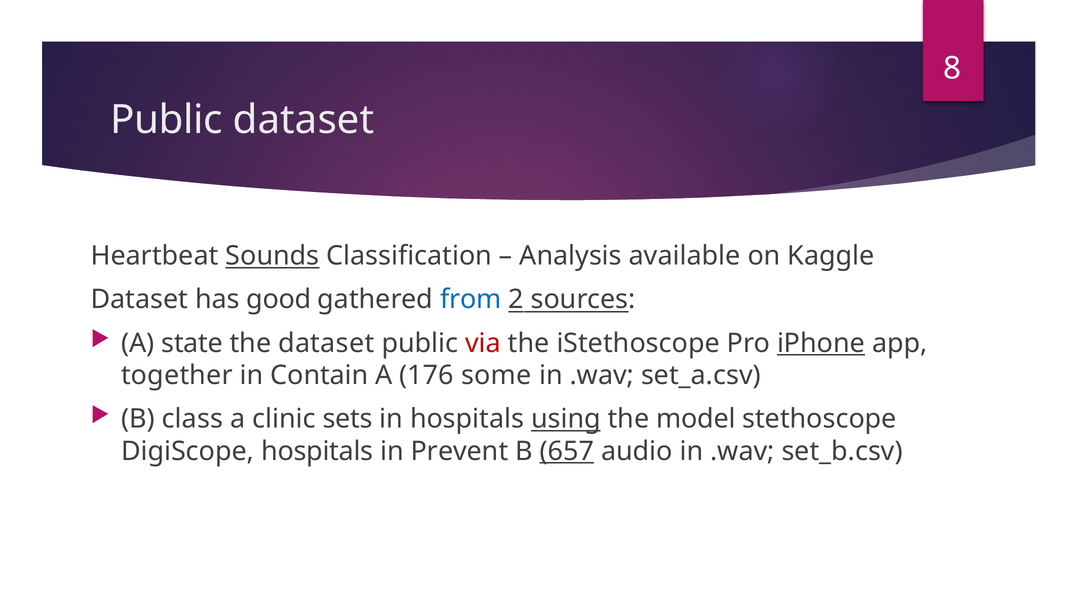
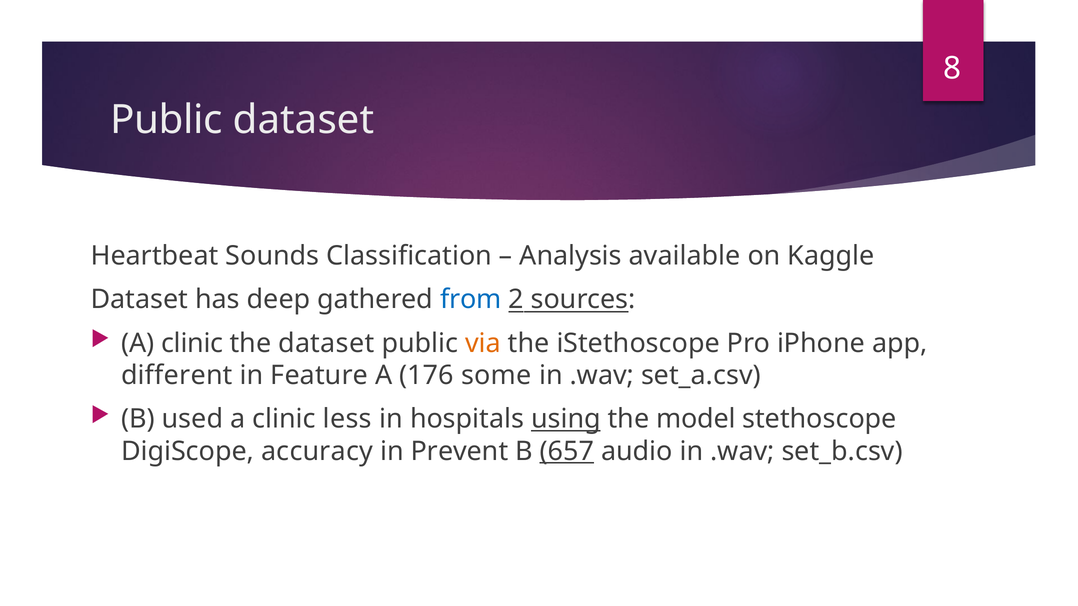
Sounds underline: present -> none
good: good -> deep
state at (192, 343): state -> clinic
via colour: red -> orange
iPhone underline: present -> none
together: together -> different
Contain: Contain -> Feature
class: class -> used
sets: sets -> less
DigiScope hospitals: hospitals -> accuracy
